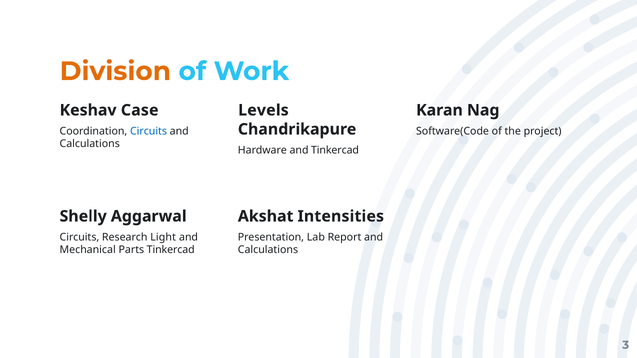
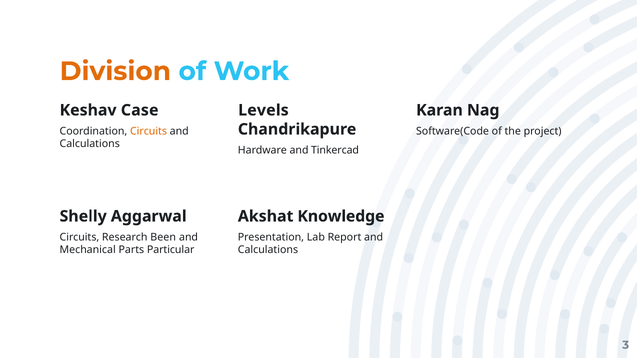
Circuits at (149, 131) colour: blue -> orange
Intensities: Intensities -> Knowledge
Light: Light -> Been
Parts Tinkercad: Tinkercad -> Particular
